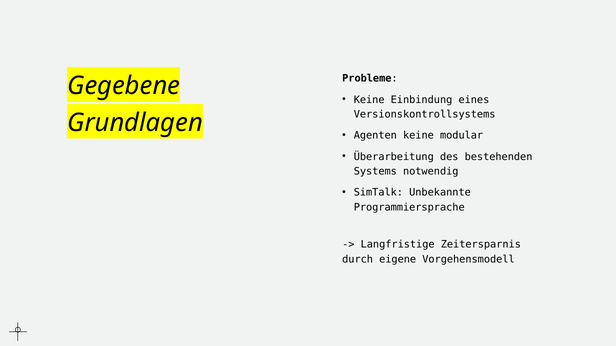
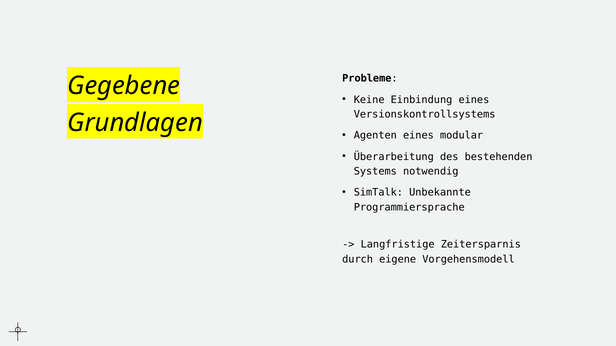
Agenten keine: keine -> eines
